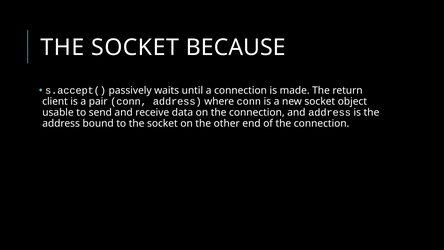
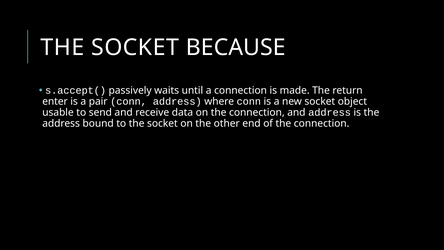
client: client -> enter
